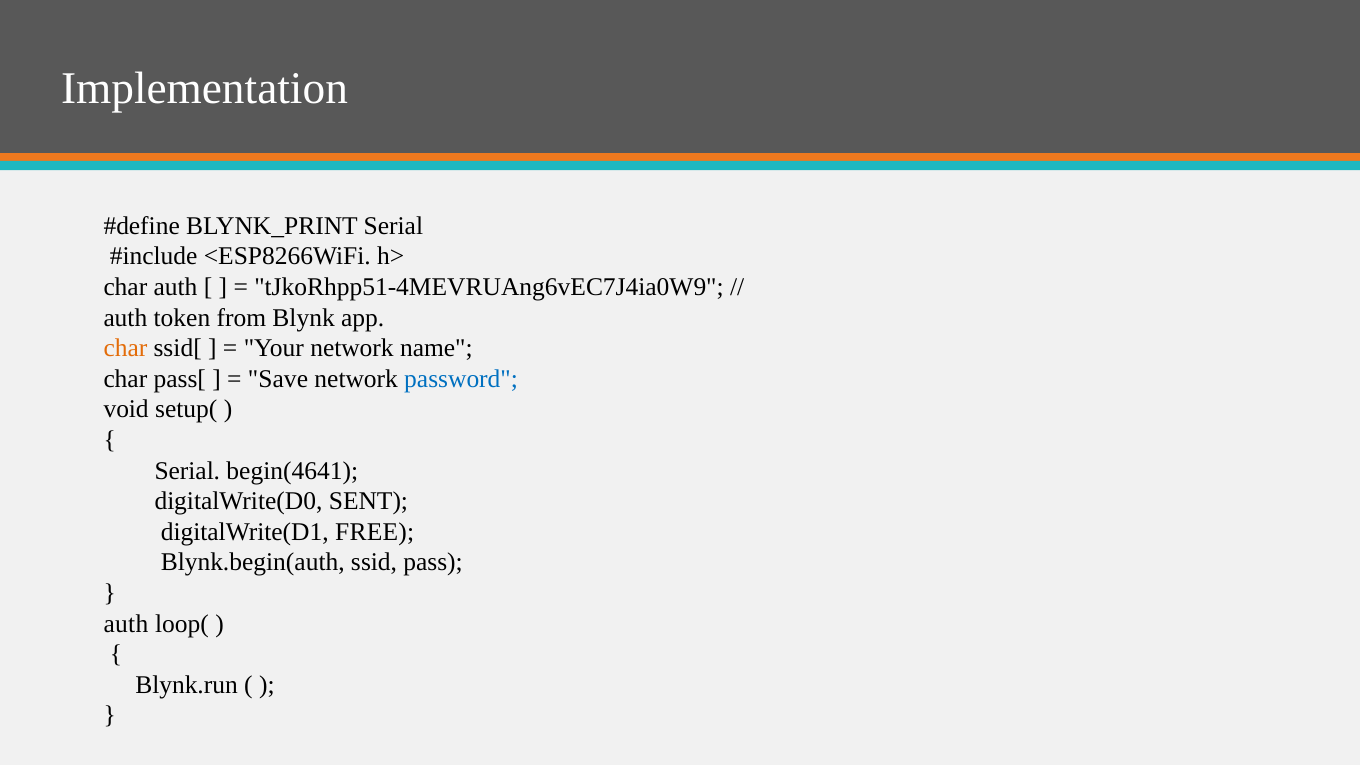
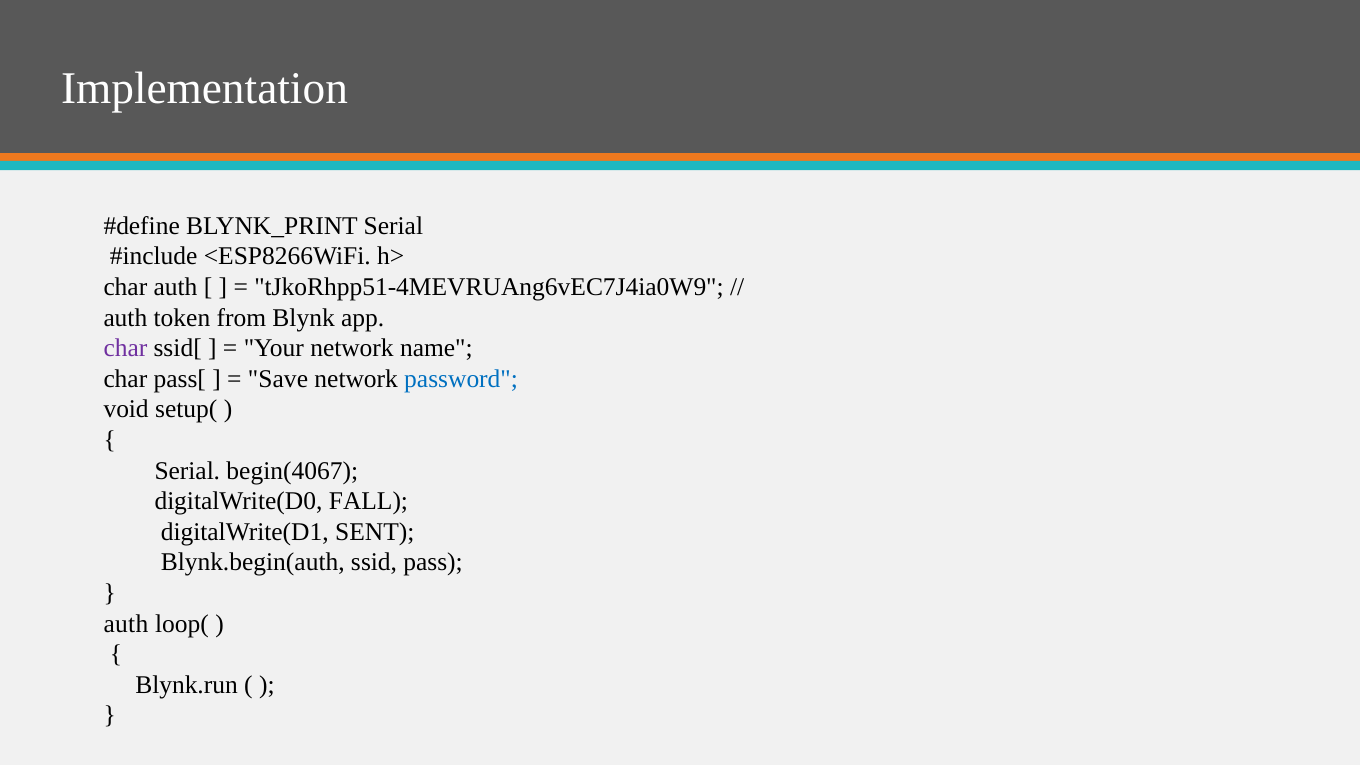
char at (125, 348) colour: orange -> purple
begin(4641: begin(4641 -> begin(4067
SENT: SENT -> FALL
FREE: FREE -> SENT
